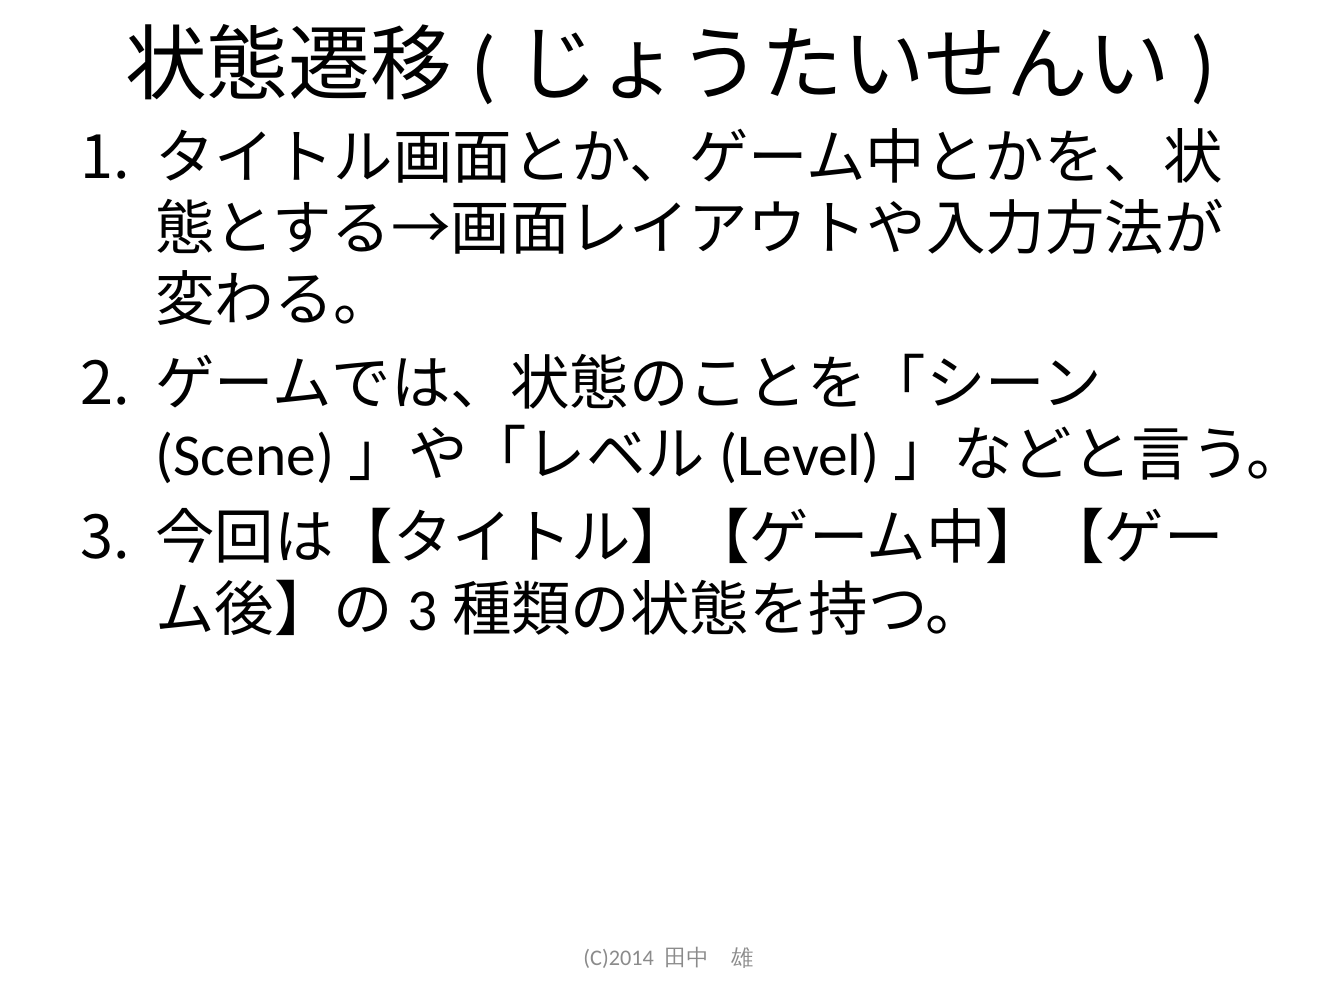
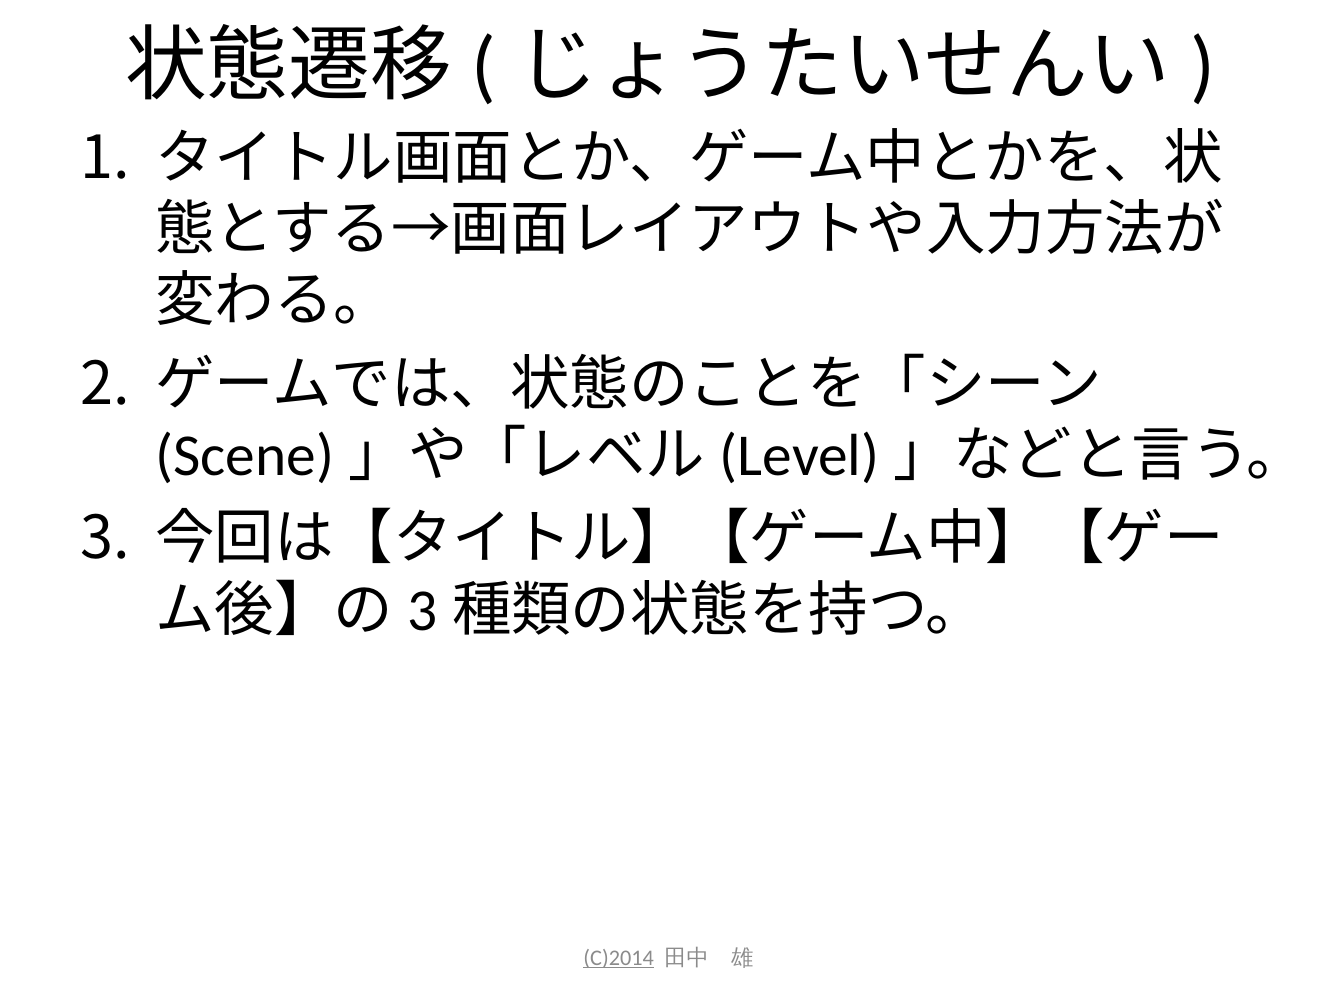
C)2014 underline: none -> present
